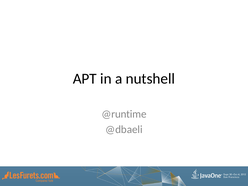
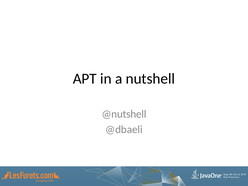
@runtime: @runtime -> @nutshell
